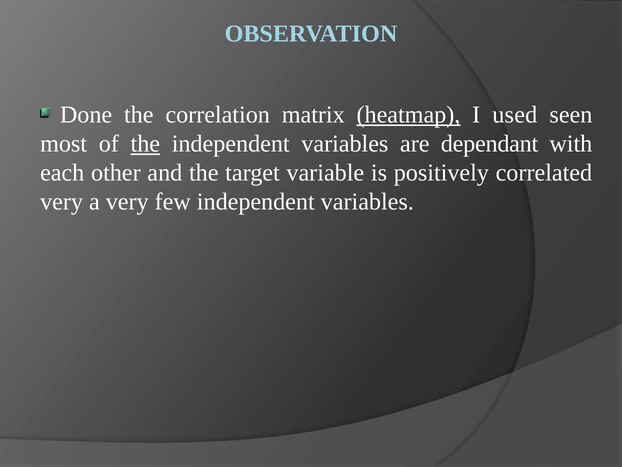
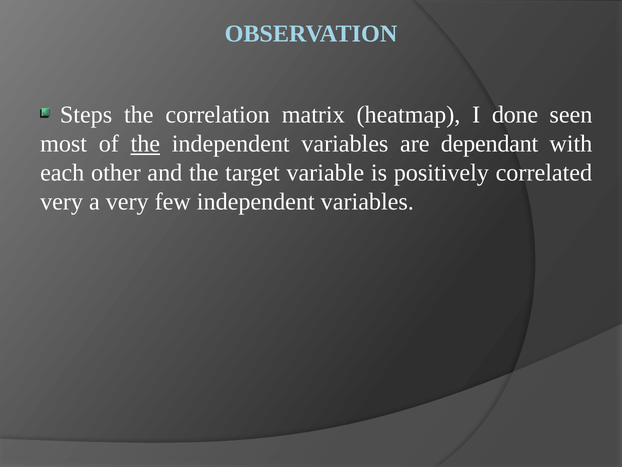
Done: Done -> Steps
heatmap underline: present -> none
used: used -> done
